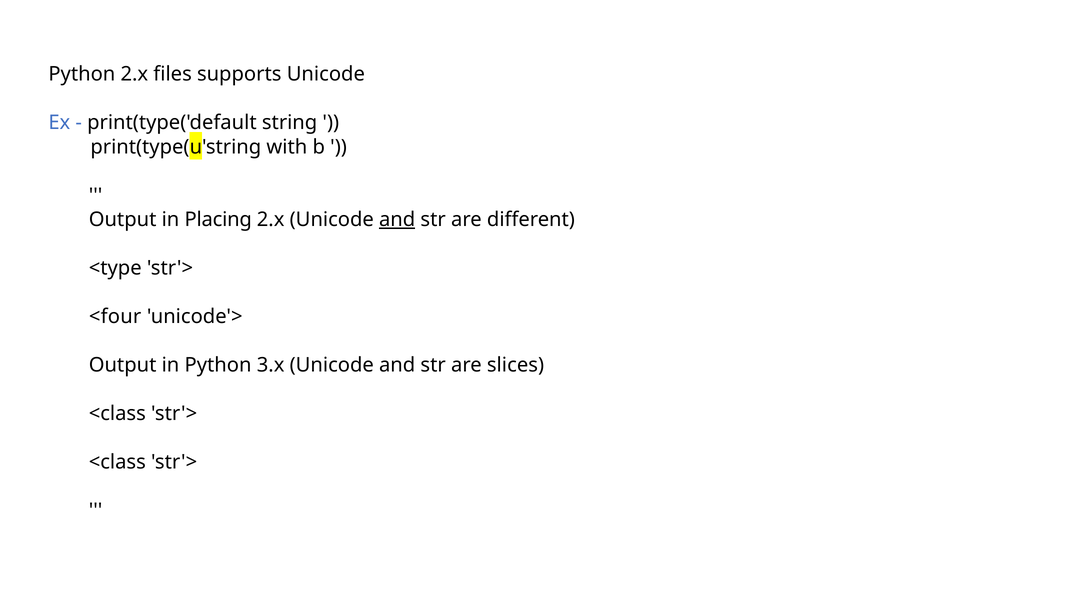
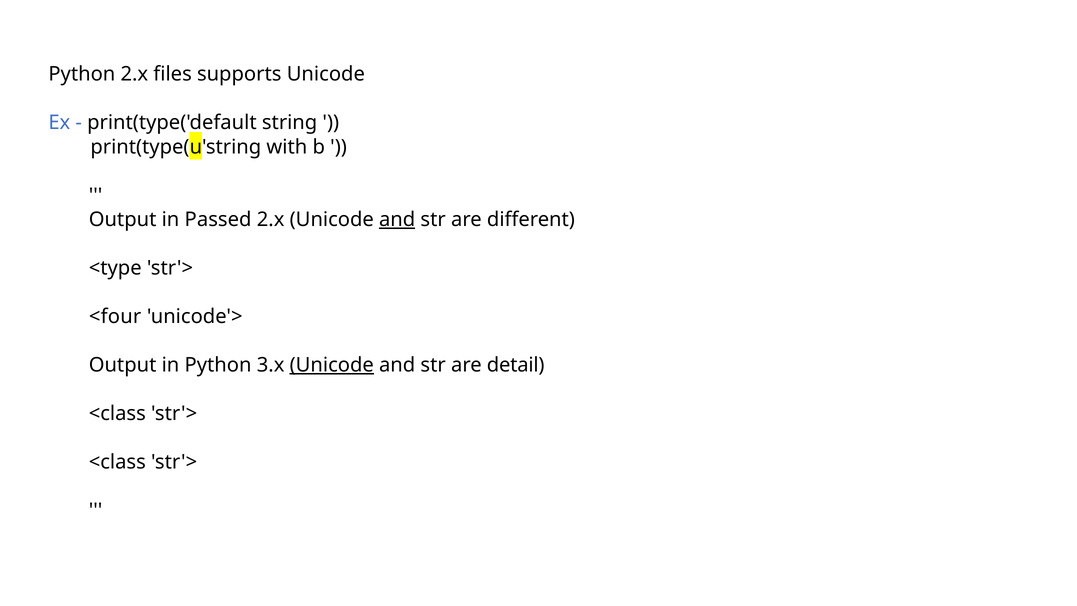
Placing: Placing -> Passed
Unicode at (332, 365) underline: none -> present
slices: slices -> detail
